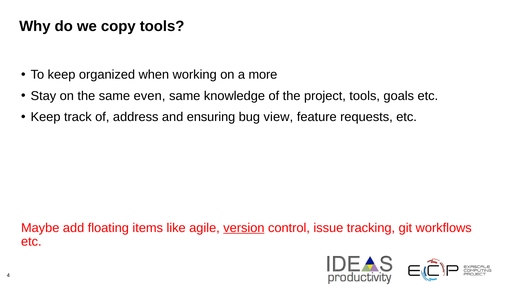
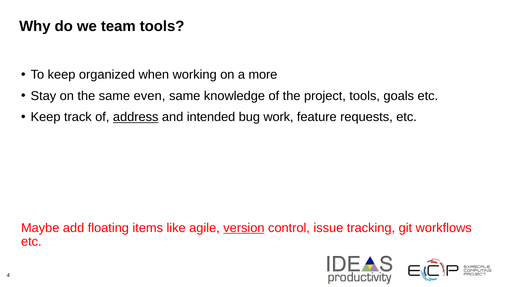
copy: copy -> team
address underline: none -> present
ensuring: ensuring -> intended
view: view -> work
